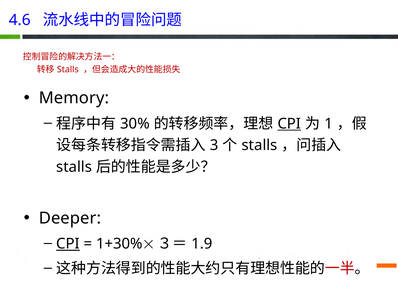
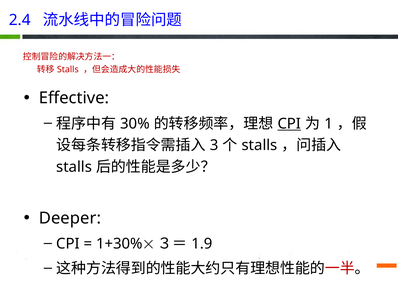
4.6: 4.6 -> 2.4
Memory: Memory -> Effective
CPI at (68, 244) underline: present -> none
